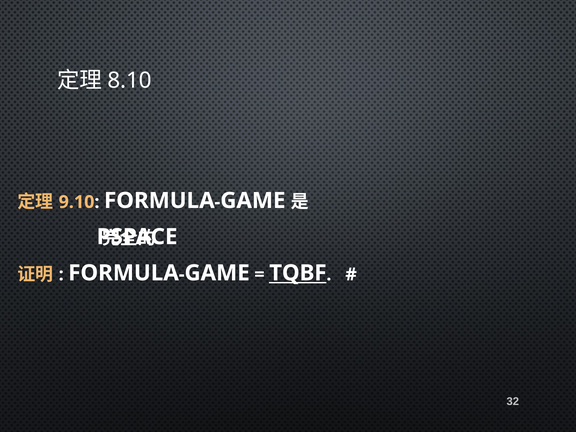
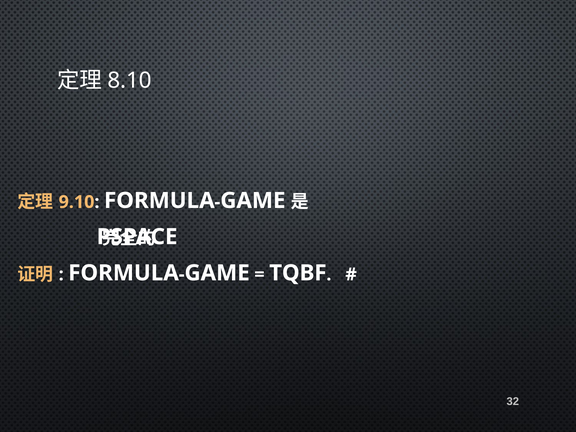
TQBF underline: present -> none
